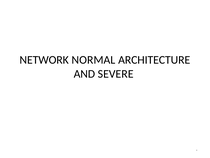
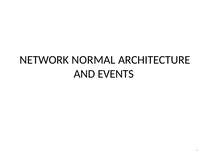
SEVERE: SEVERE -> EVENTS
